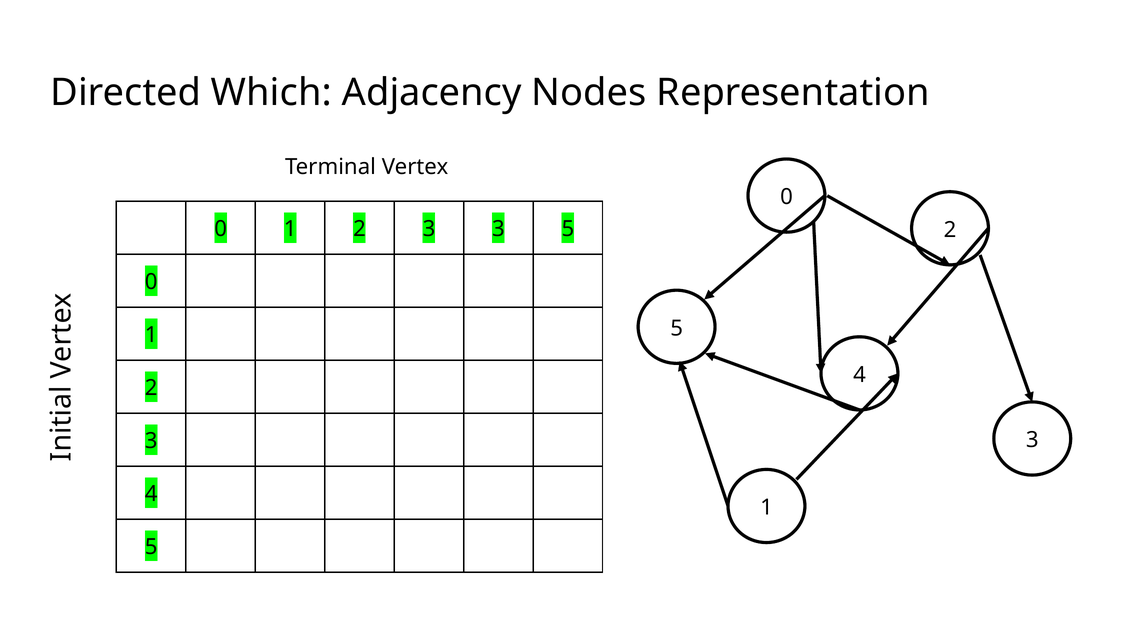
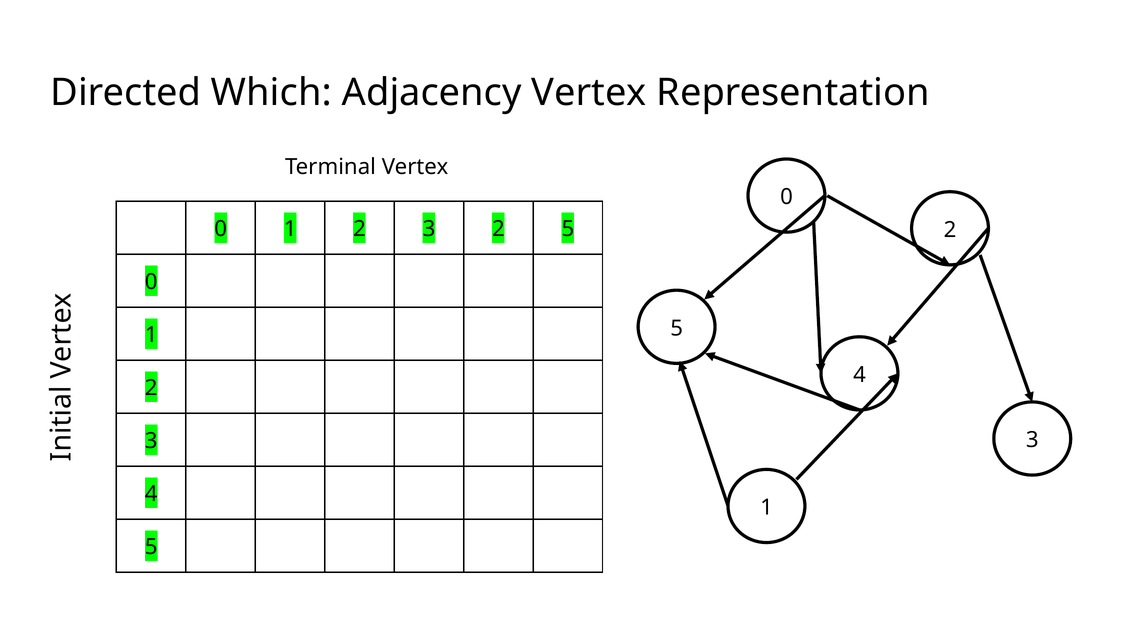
Adjacency Nodes: Nodes -> Vertex
3 3: 3 -> 2
